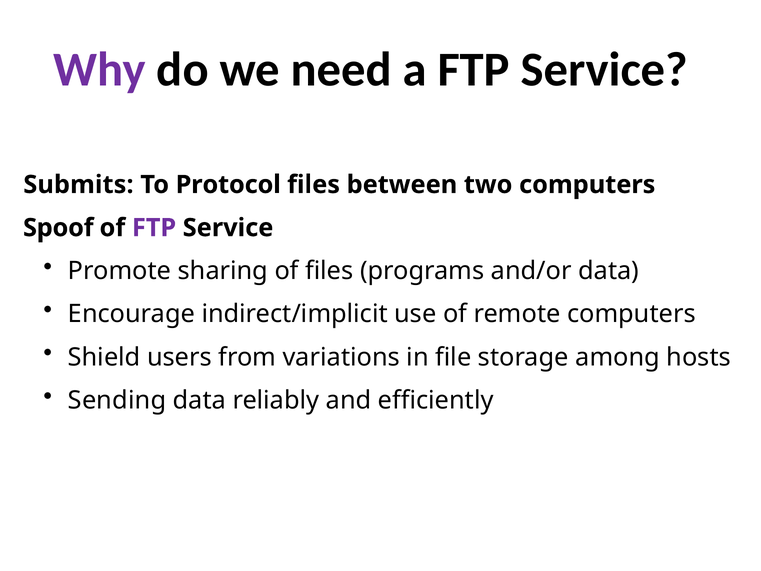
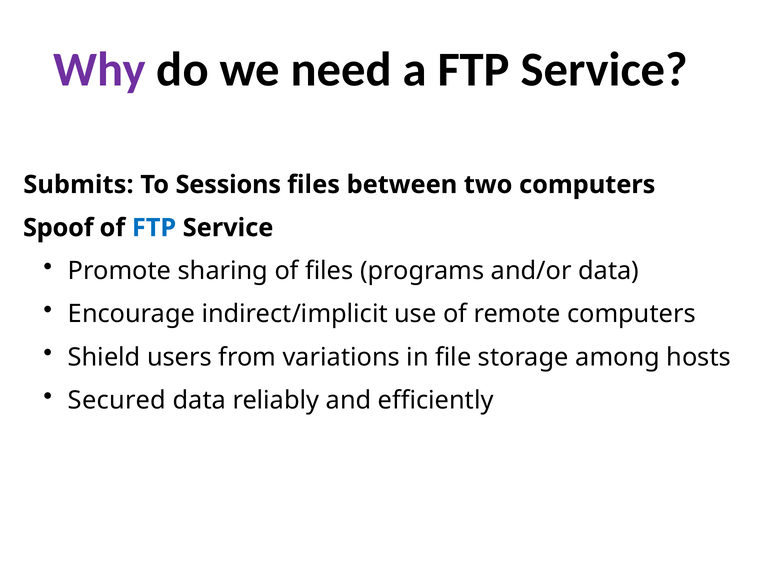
Protocol: Protocol -> Sessions
FTP at (154, 228) colour: purple -> blue
Sending: Sending -> Secured
